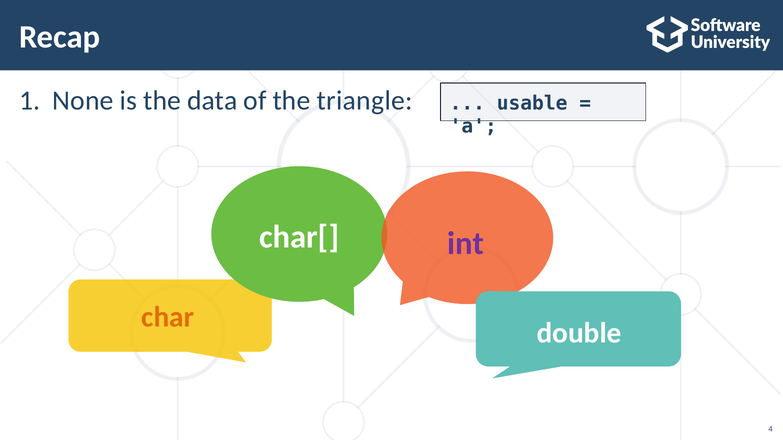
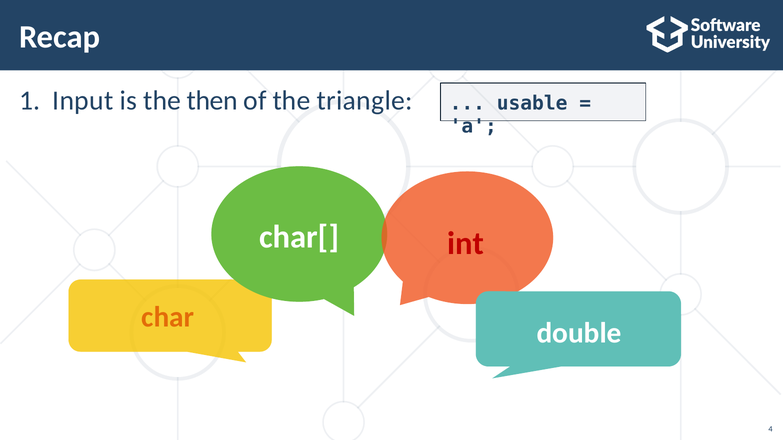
None: None -> Input
data: data -> then
int colour: purple -> red
